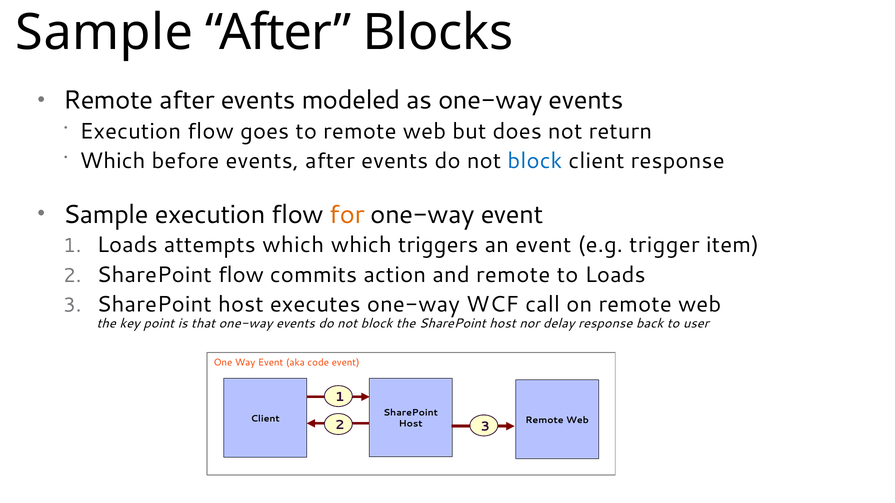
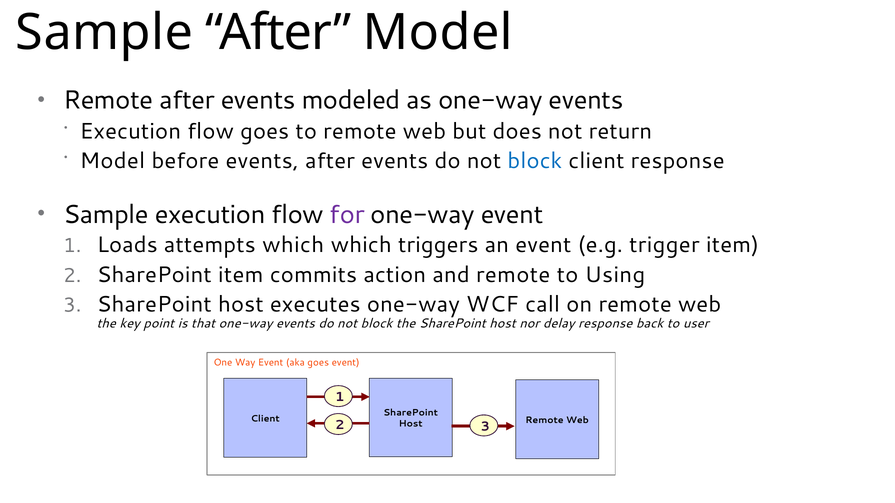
After Blocks: Blocks -> Model
Which at (113, 161): Which -> Model
for colour: orange -> purple
SharePoint flow: flow -> item
to Loads: Loads -> Using
aka code: code -> goes
